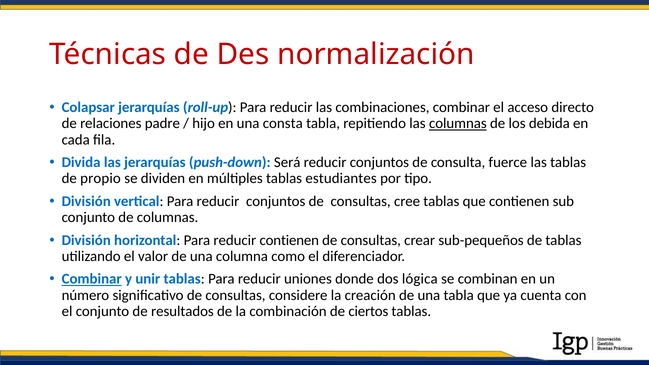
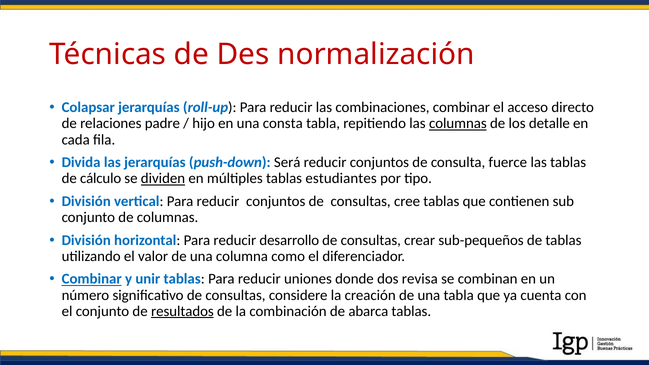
debida: debida -> detalle
propio: propio -> cálculo
dividen underline: none -> present
reducir contienen: contienen -> desarrollo
lógica: lógica -> revisa
resultados underline: none -> present
ciertos: ciertos -> abarca
